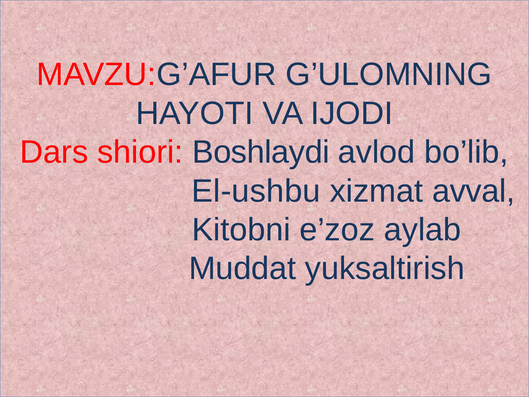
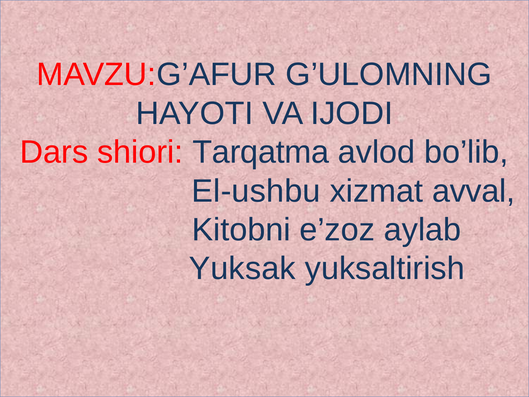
Boshlaydi: Boshlaydi -> Tarqatma
Muddat: Muddat -> Yuksak
